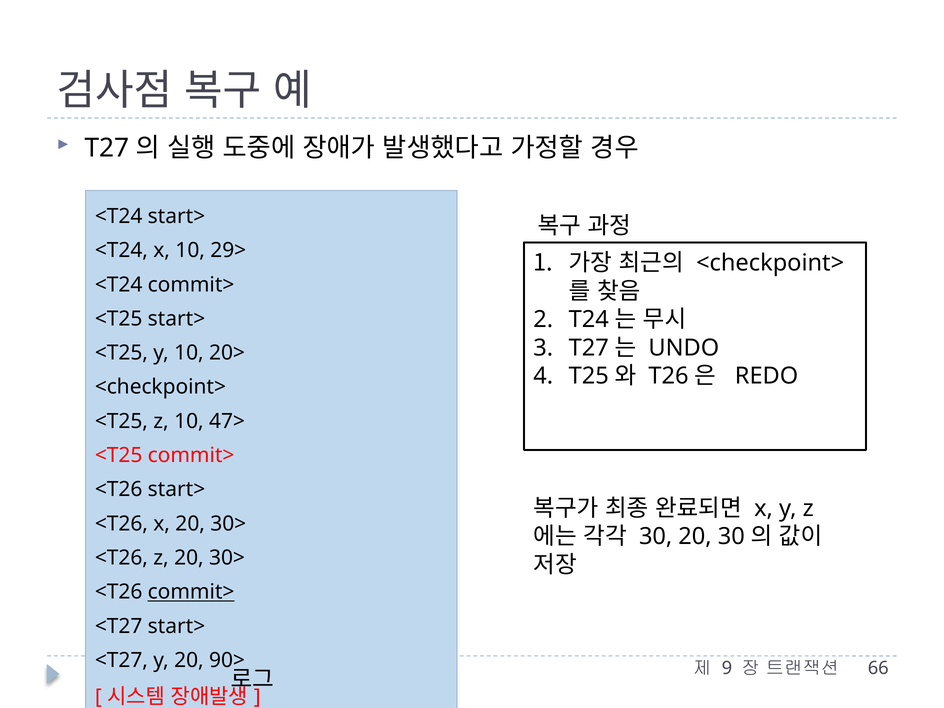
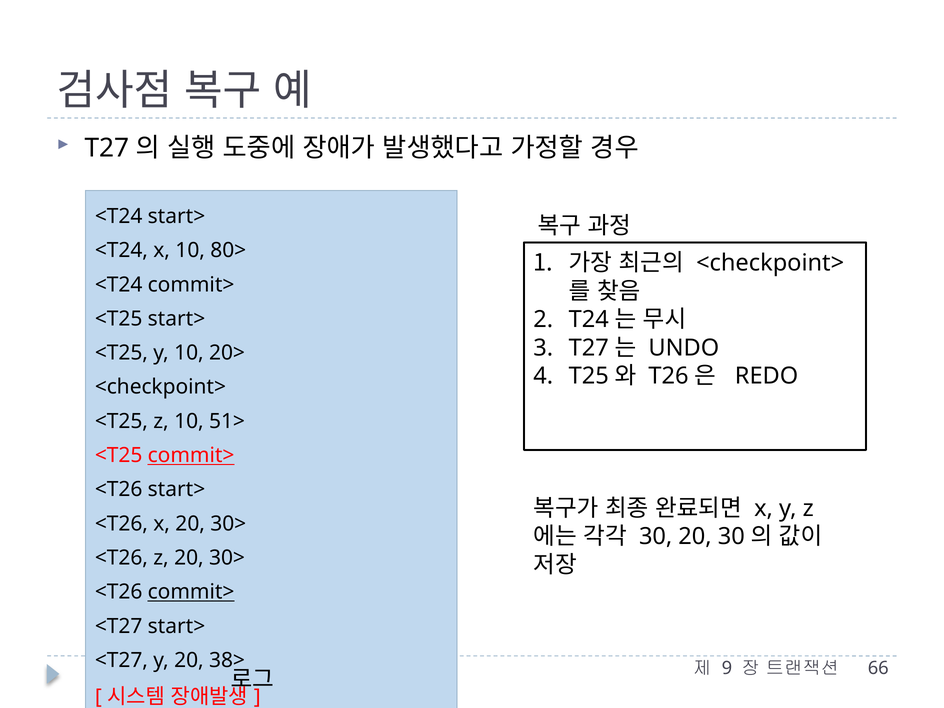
29>: 29> -> 80>
47>: 47> -> 51>
commit> at (191, 455) underline: none -> present
90>: 90> -> 38>
